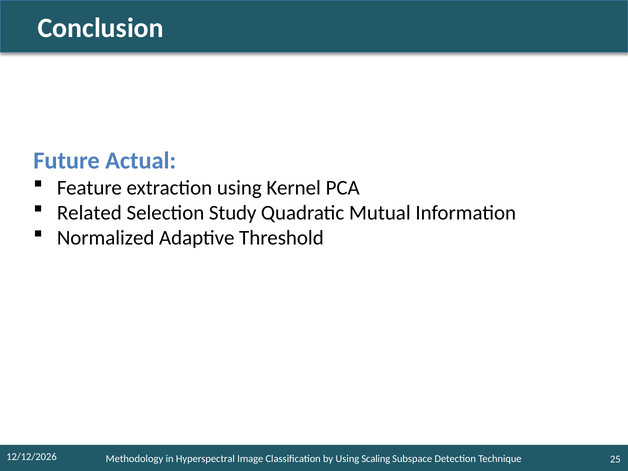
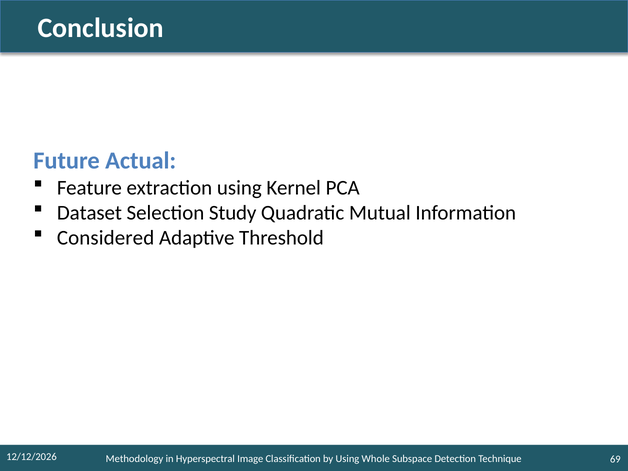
Related: Related -> Dataset
Normalized: Normalized -> Considered
25: 25 -> 69
Scaling: Scaling -> Whole
